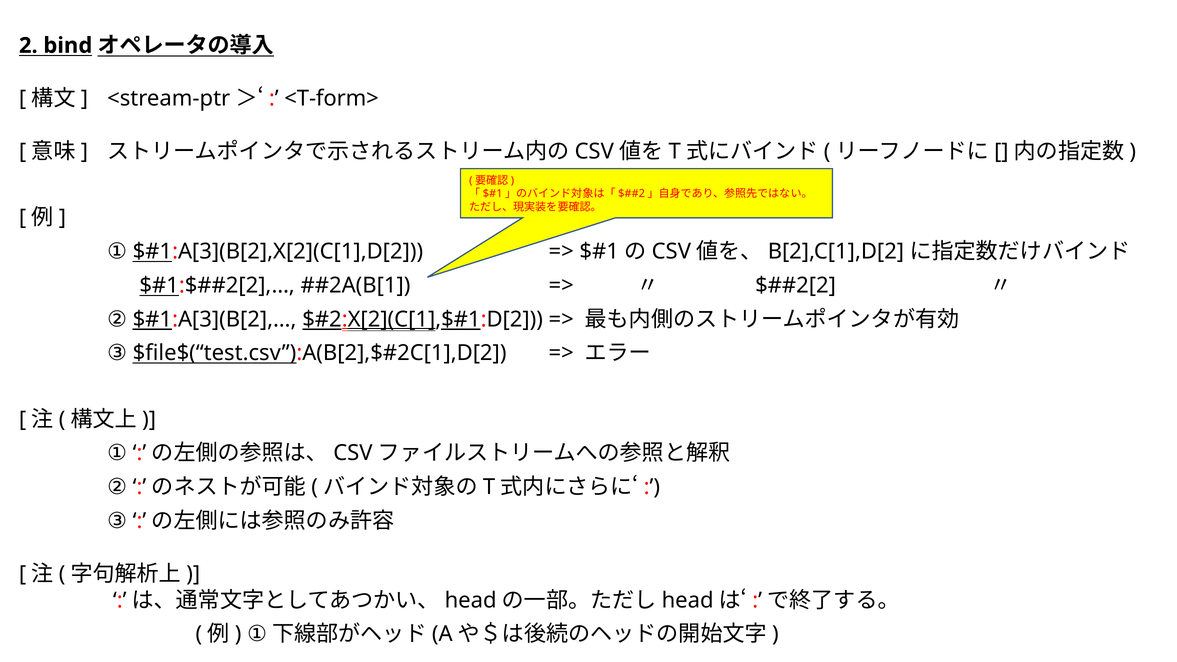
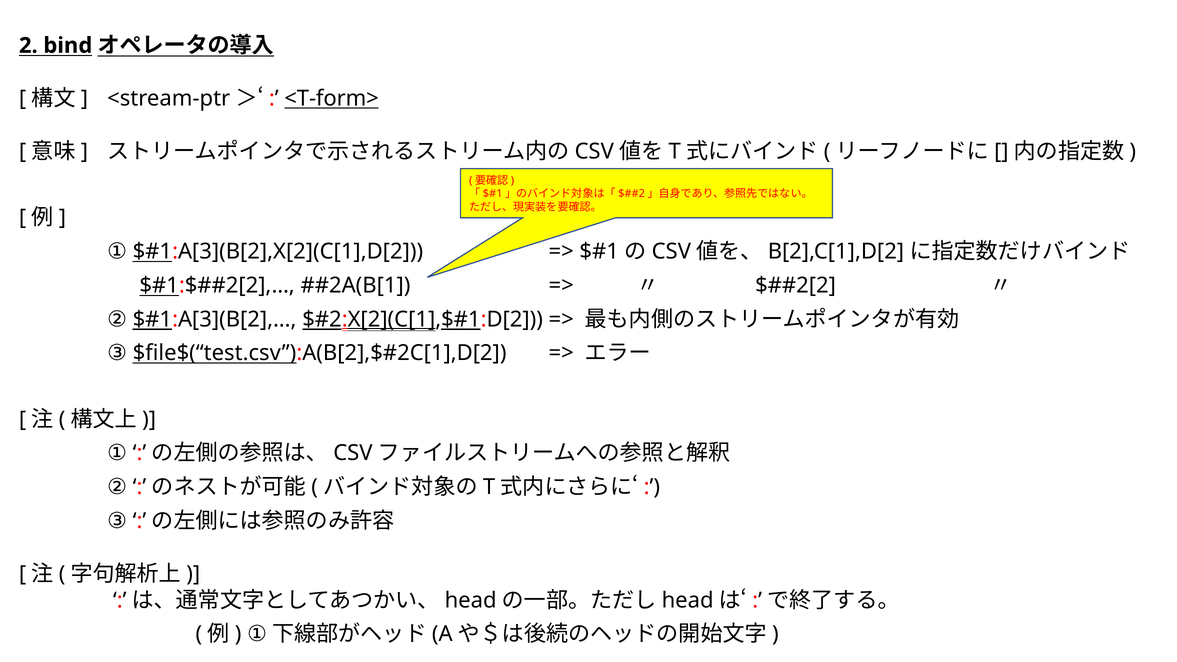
<T-form> underline: none -> present
